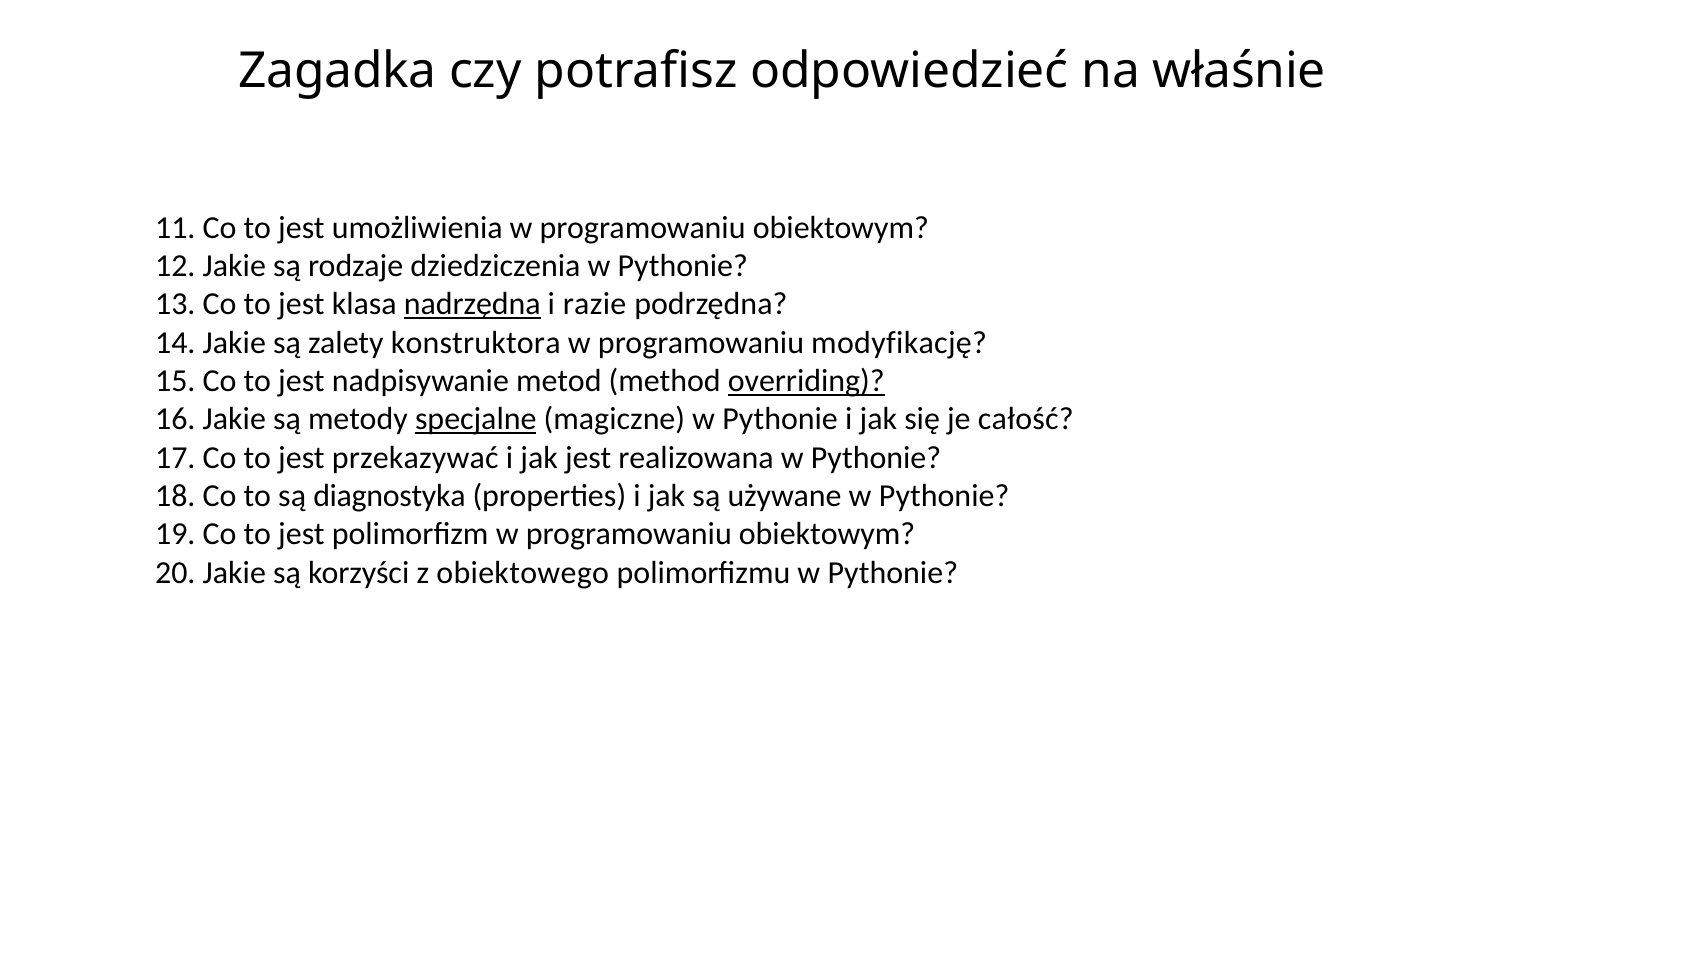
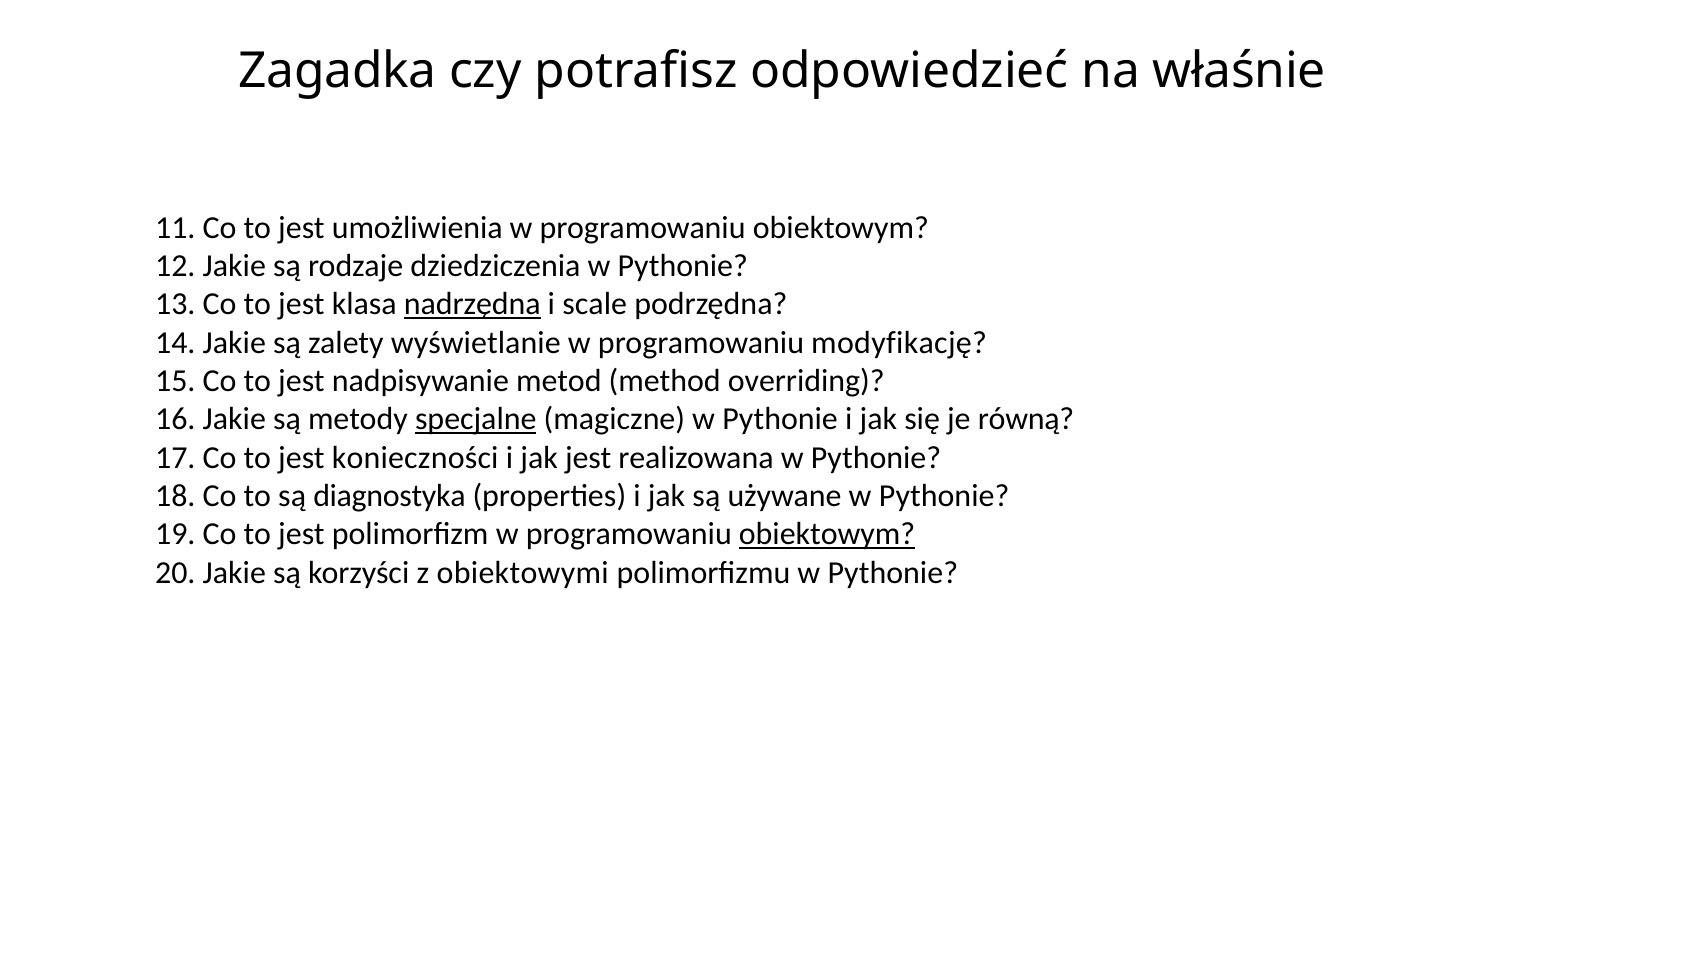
razie: razie -> scale
konstruktora: konstruktora -> wyświetlanie
overriding underline: present -> none
całość: całość -> równą
przekazywać: przekazywać -> konieczności
obiektowym at (827, 534) underline: none -> present
obiektowego: obiektowego -> obiektowymi
